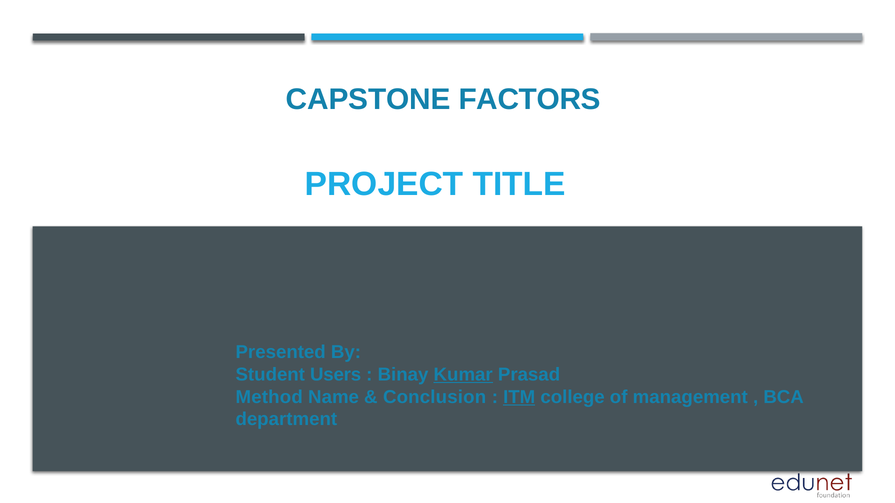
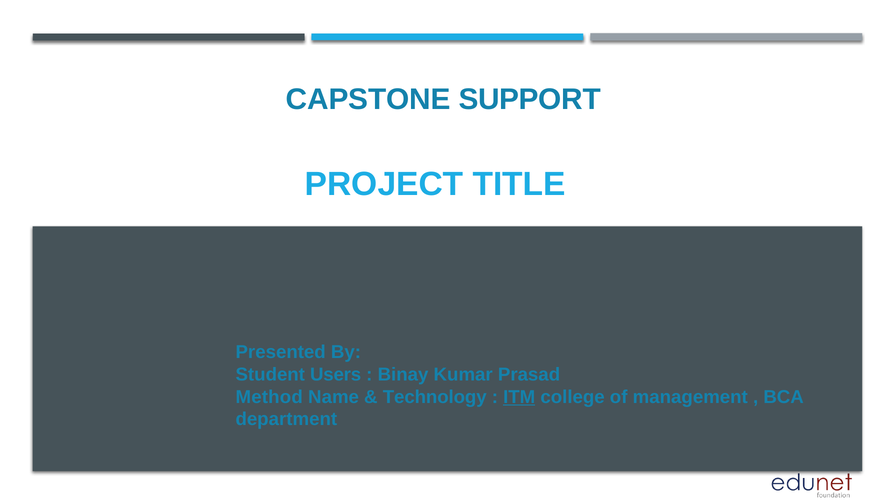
FACTORS: FACTORS -> SUPPORT
Kumar underline: present -> none
Conclusion: Conclusion -> Technology
